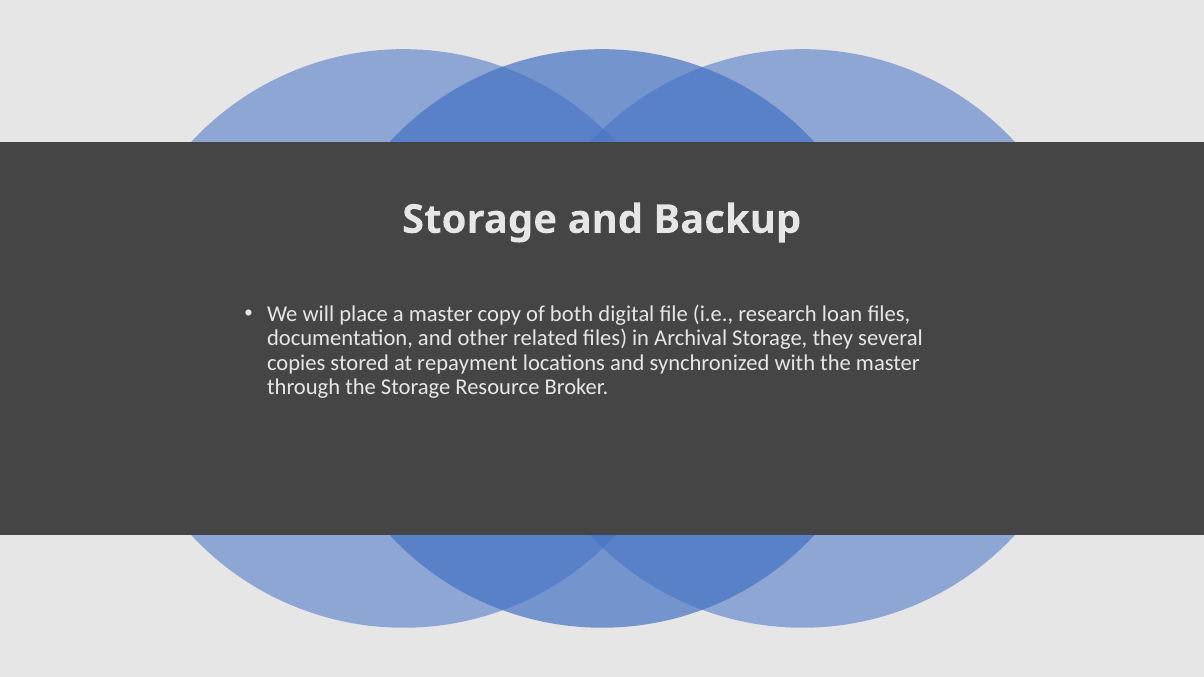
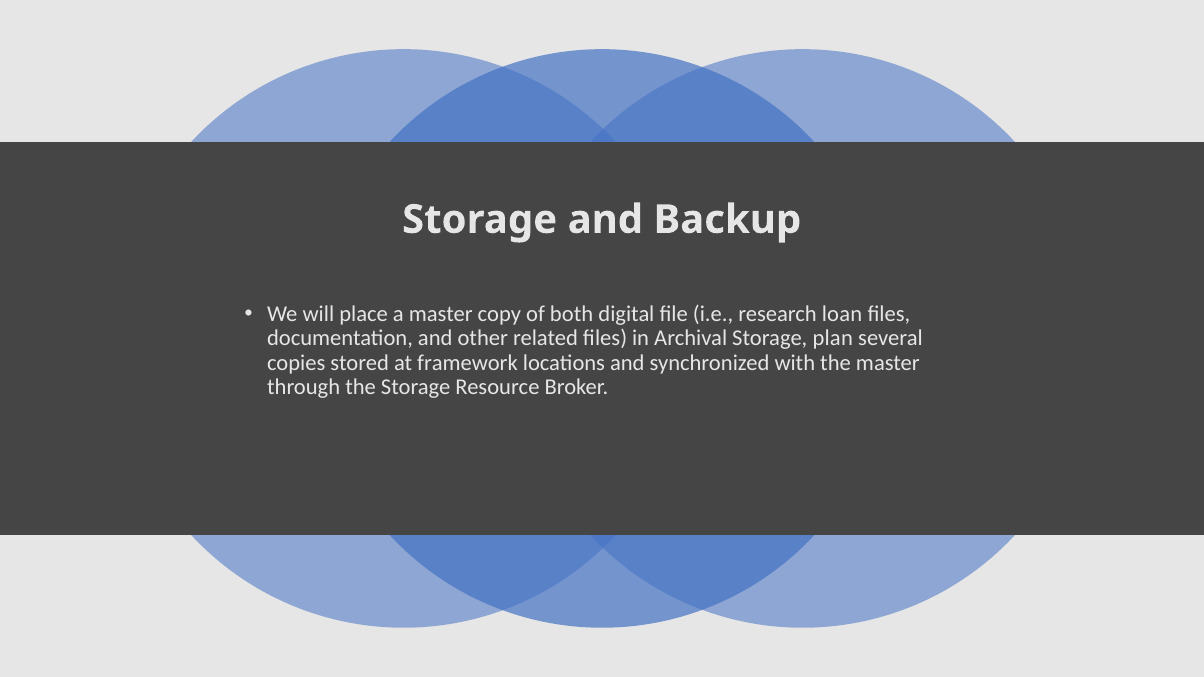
they: they -> plan
repayment: repayment -> framework
